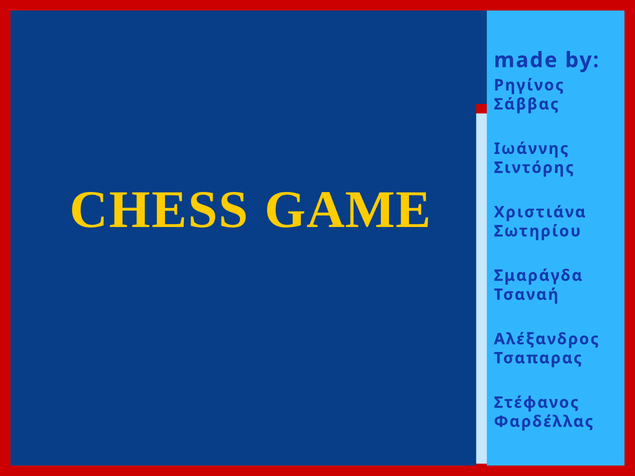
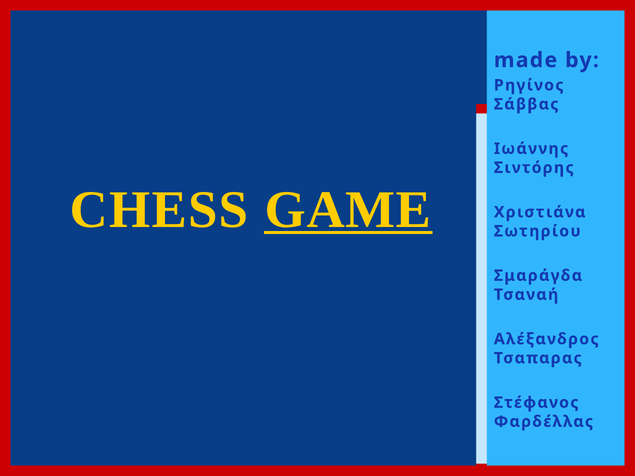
GAME underline: none -> present
